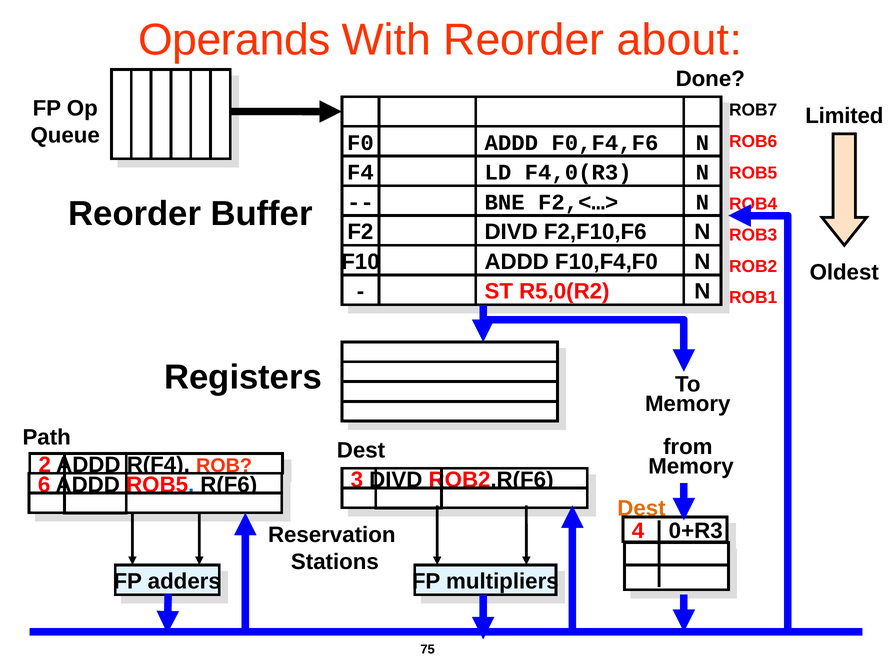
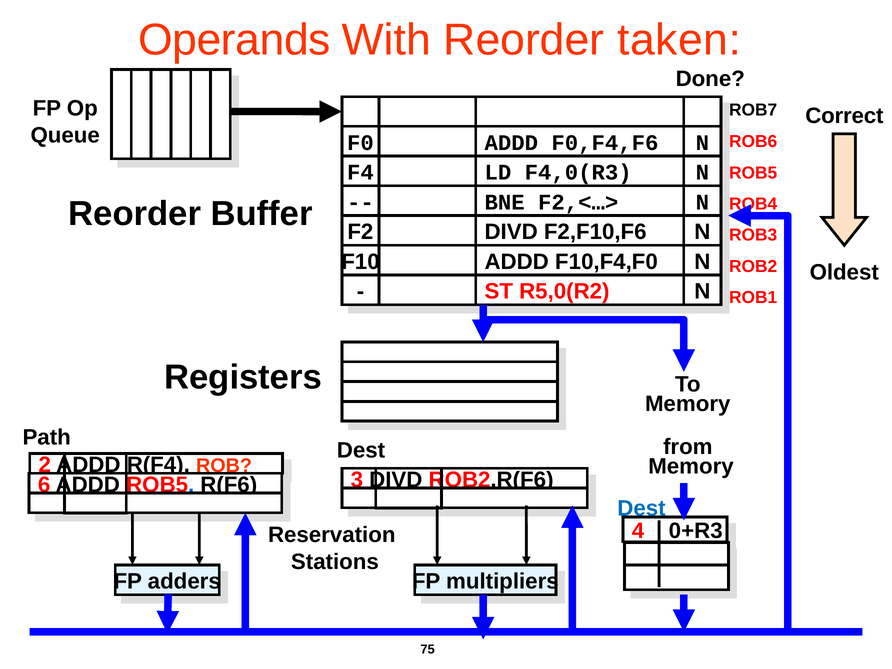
about: about -> taken
Limited: Limited -> Correct
Dest at (641, 508) colour: orange -> blue
